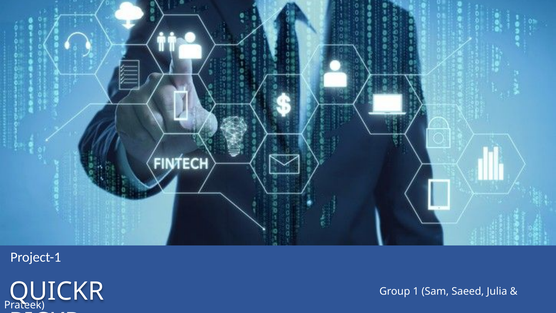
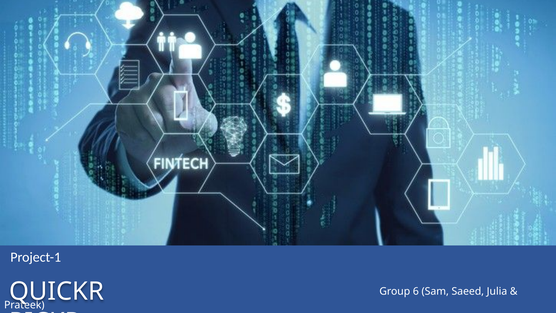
1: 1 -> 6
